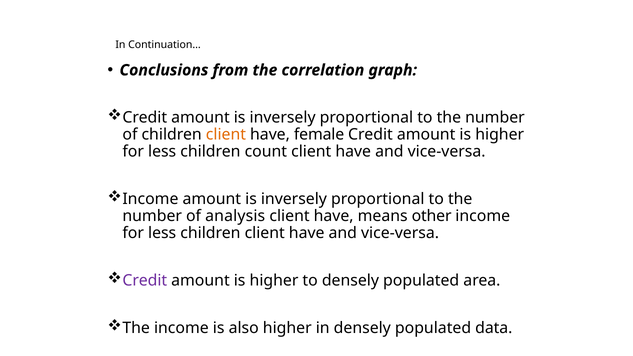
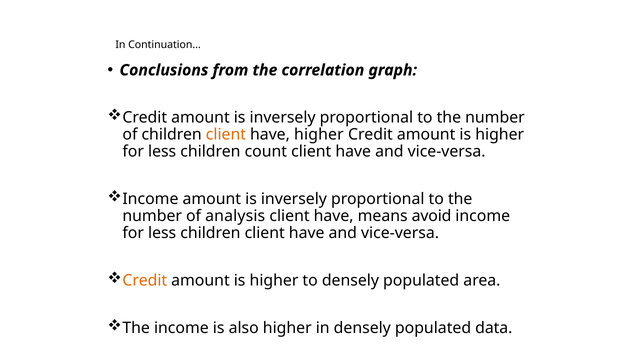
have female: female -> higher
other: other -> avoid
Credit at (145, 281) colour: purple -> orange
